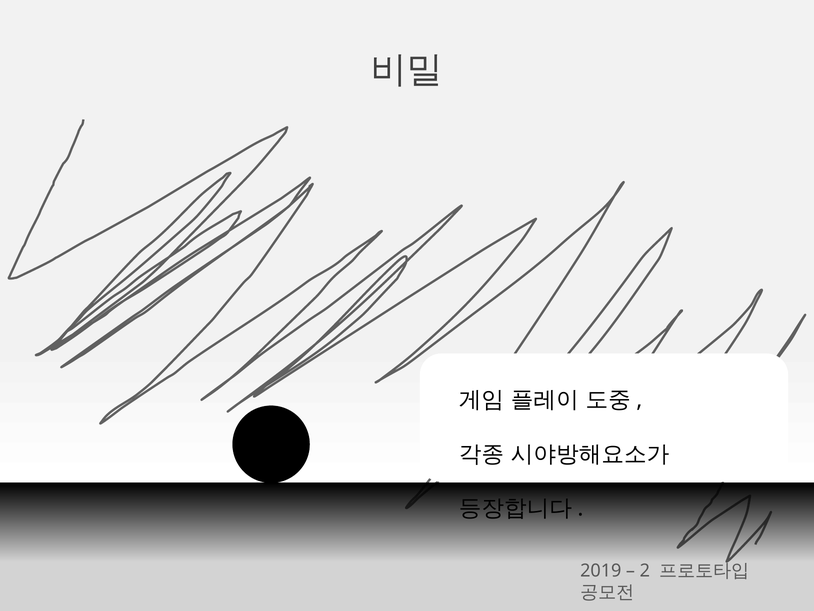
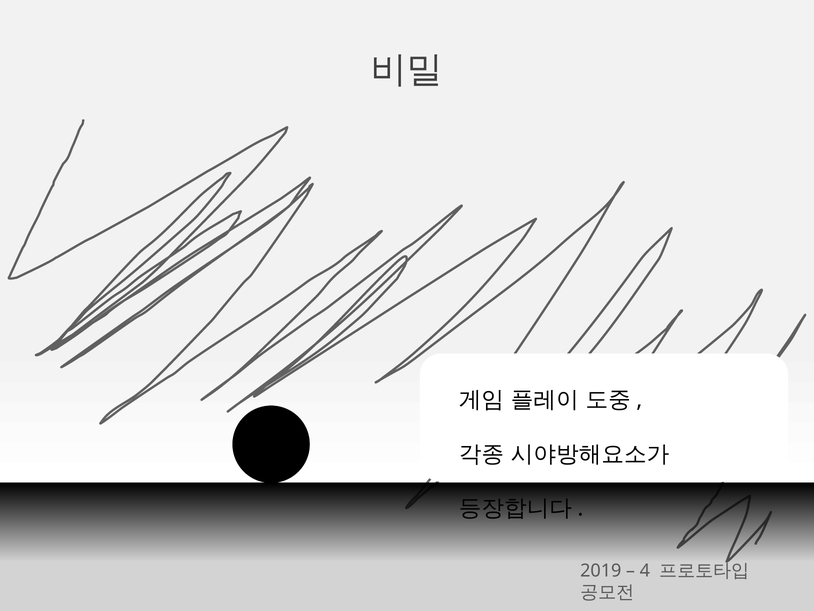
2: 2 -> 4
